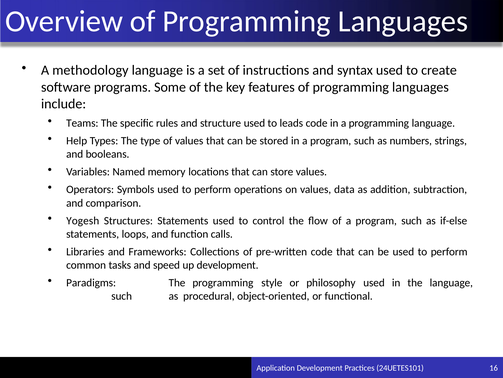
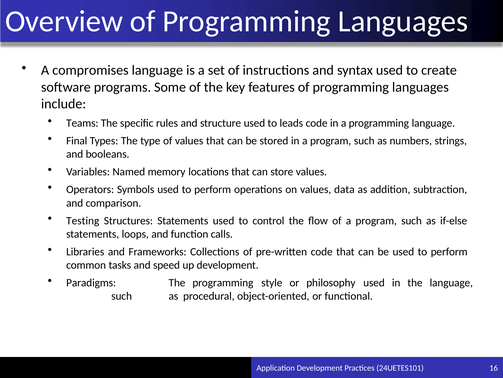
methodology: methodology -> compromises
Help: Help -> Final
Yogesh: Yogesh -> Testing
